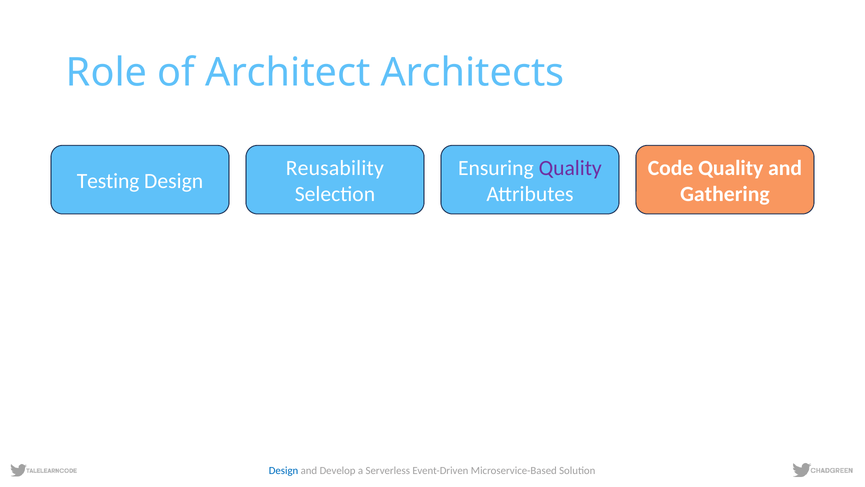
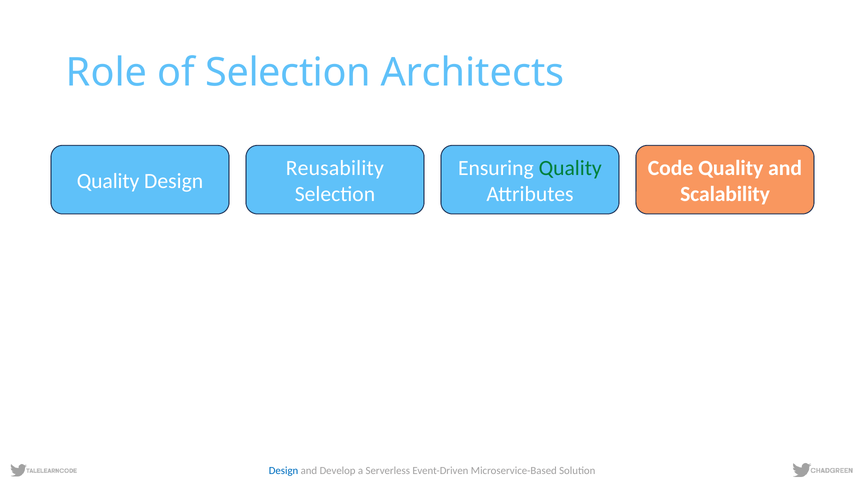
of Architect: Architect -> Selection
Quality at (570, 168) colour: purple -> green
Testing at (108, 181): Testing -> Quality
Gathering: Gathering -> Scalability
